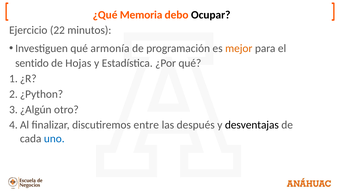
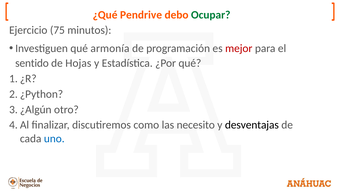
Memoria: Memoria -> Pendrive
Ocupar colour: black -> green
22: 22 -> 75
mejor colour: orange -> red
entre: entre -> como
después: después -> necesito
